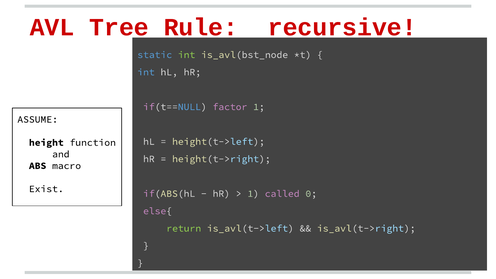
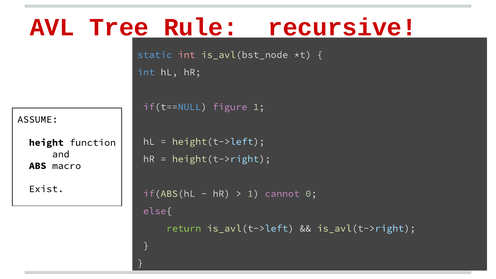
int at (187, 55) colour: light green -> pink
factor: factor -> figure
called: called -> cannot
